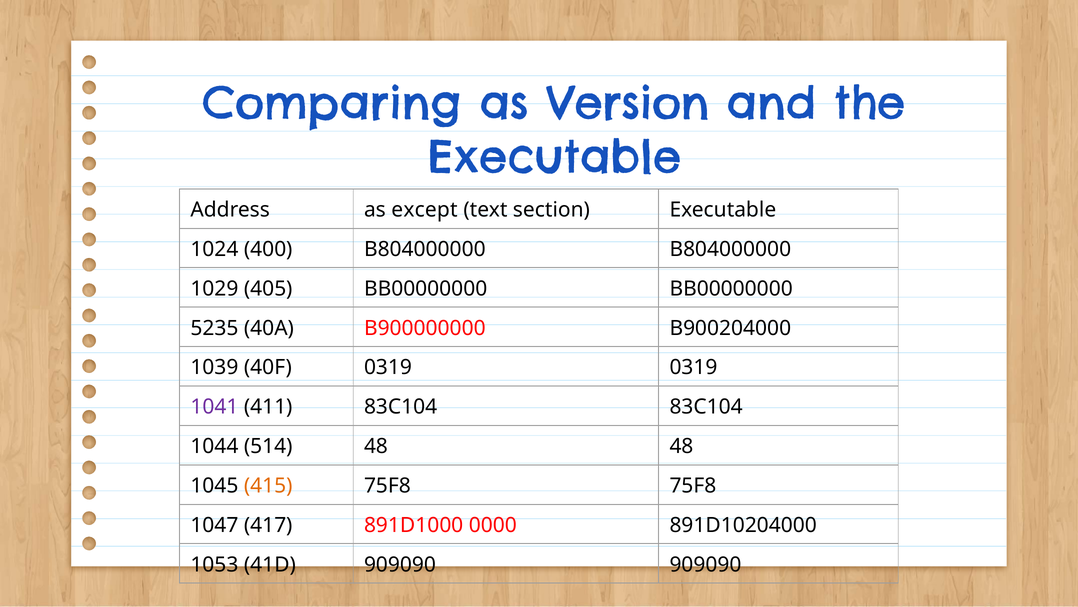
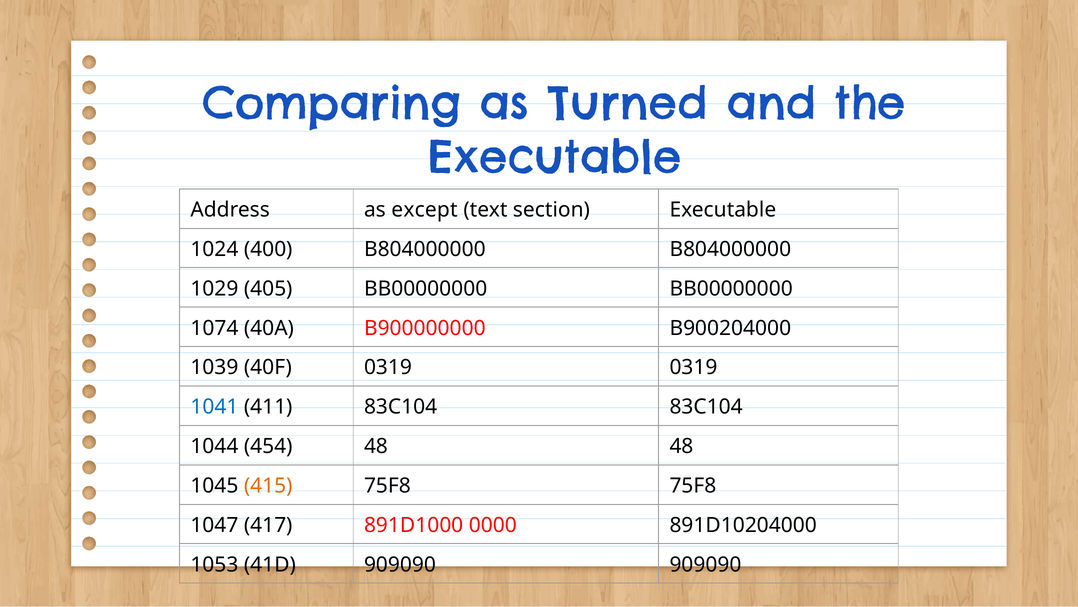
Version: Version -> Turned
5235: 5235 -> 1074
1041 colour: purple -> blue
514: 514 -> 454
